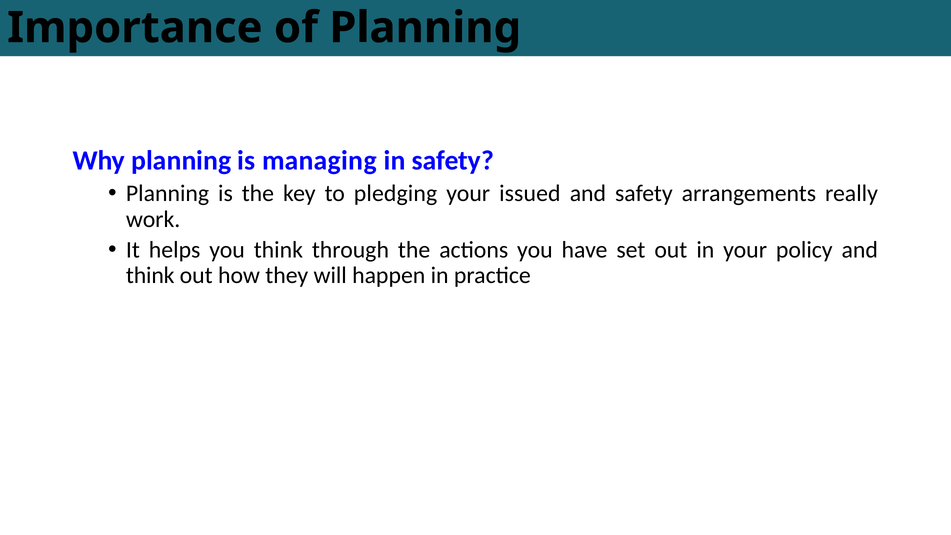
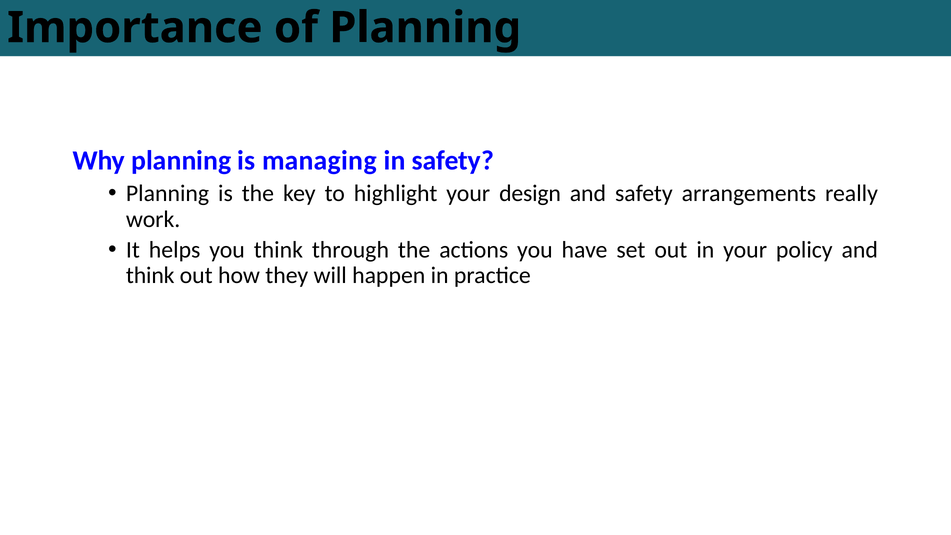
pledging: pledging -> highlight
issued: issued -> design
